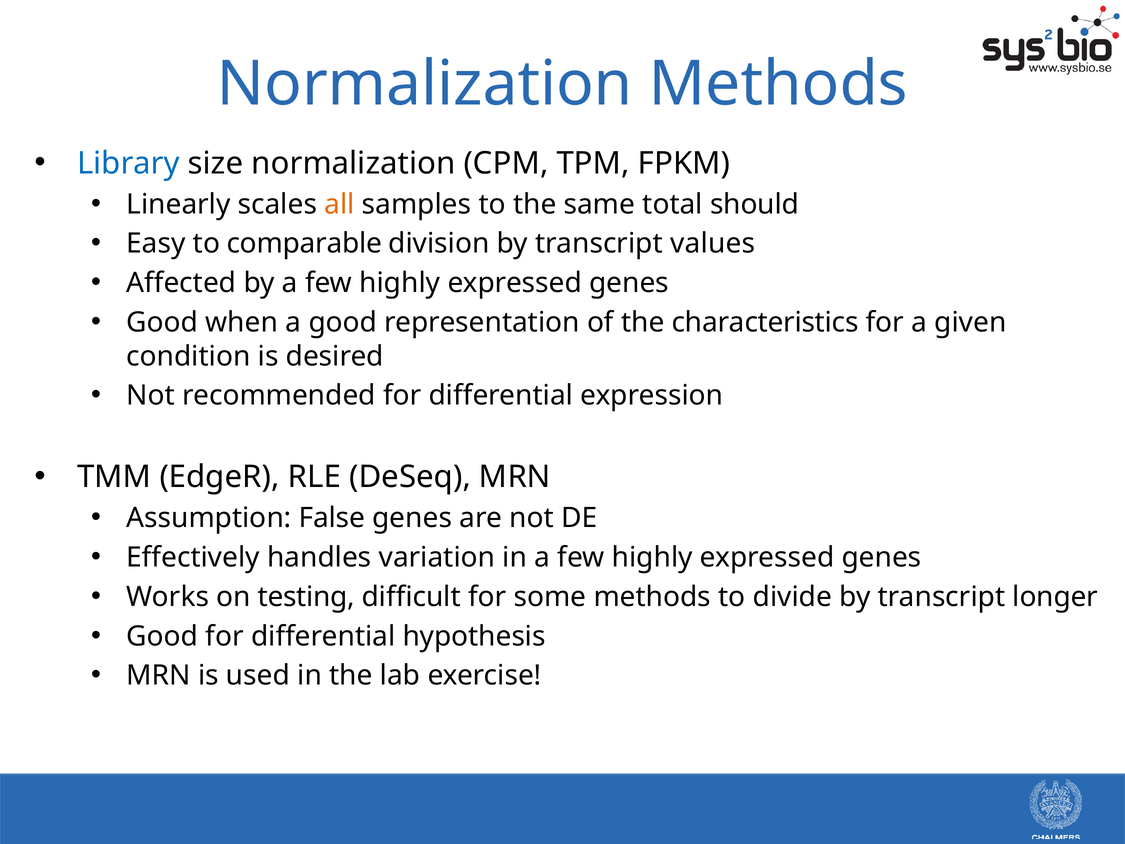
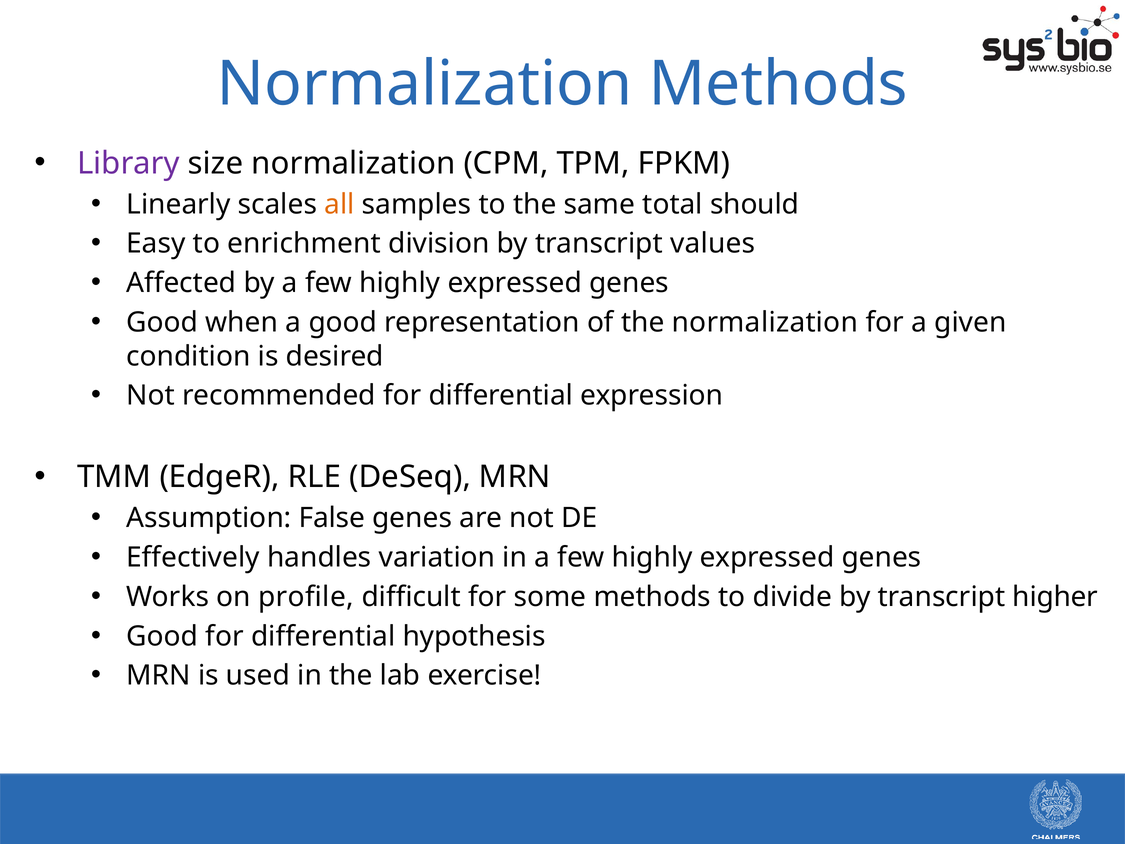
Library colour: blue -> purple
comparable: comparable -> enrichment
the characteristics: characteristics -> normalization
testing: testing -> profile
longer: longer -> higher
